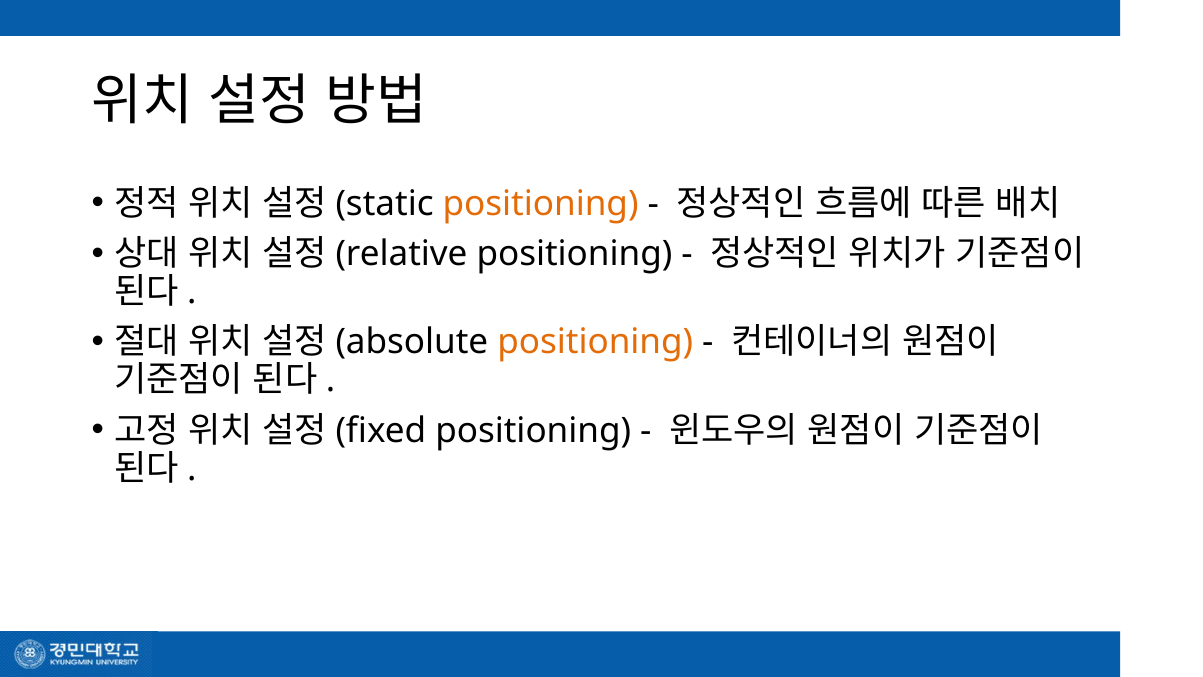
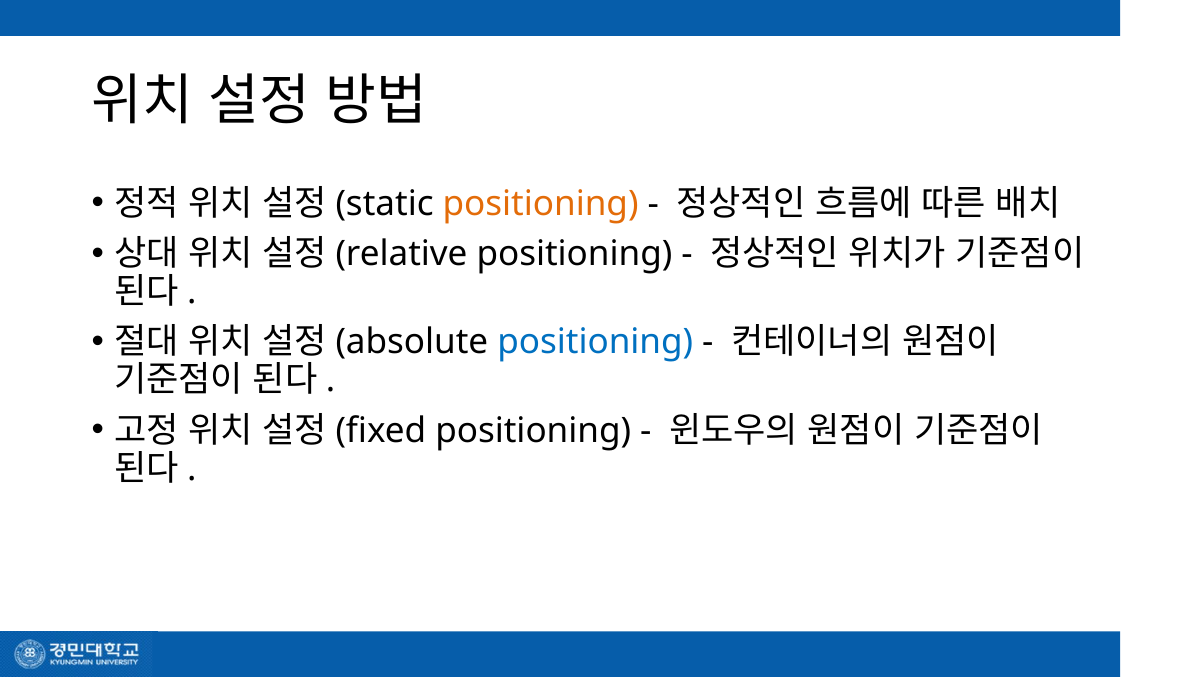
positioning at (595, 342) colour: orange -> blue
